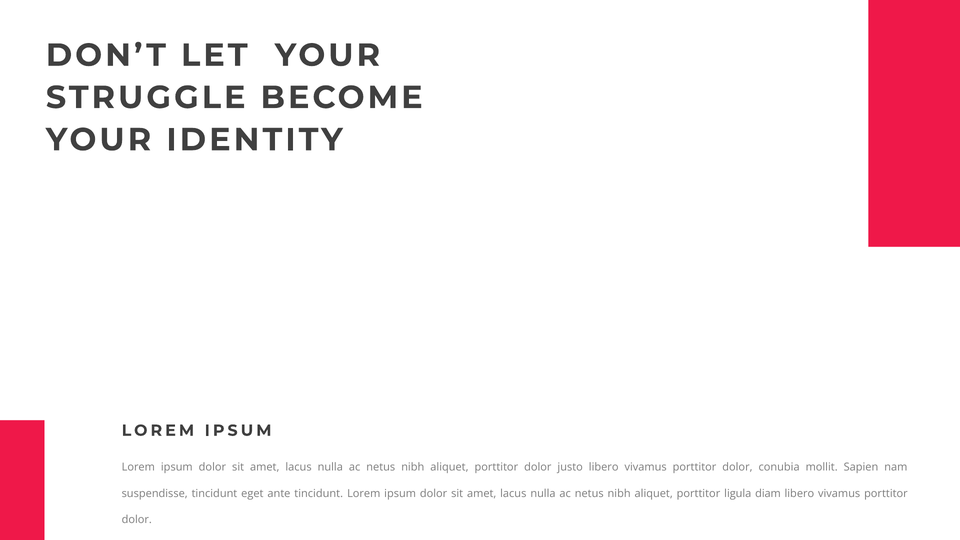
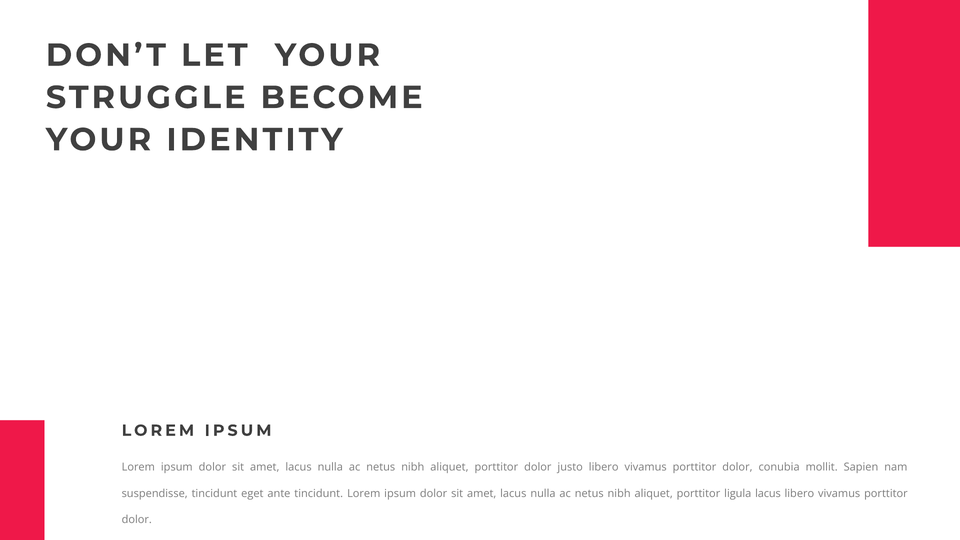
ligula diam: diam -> lacus
